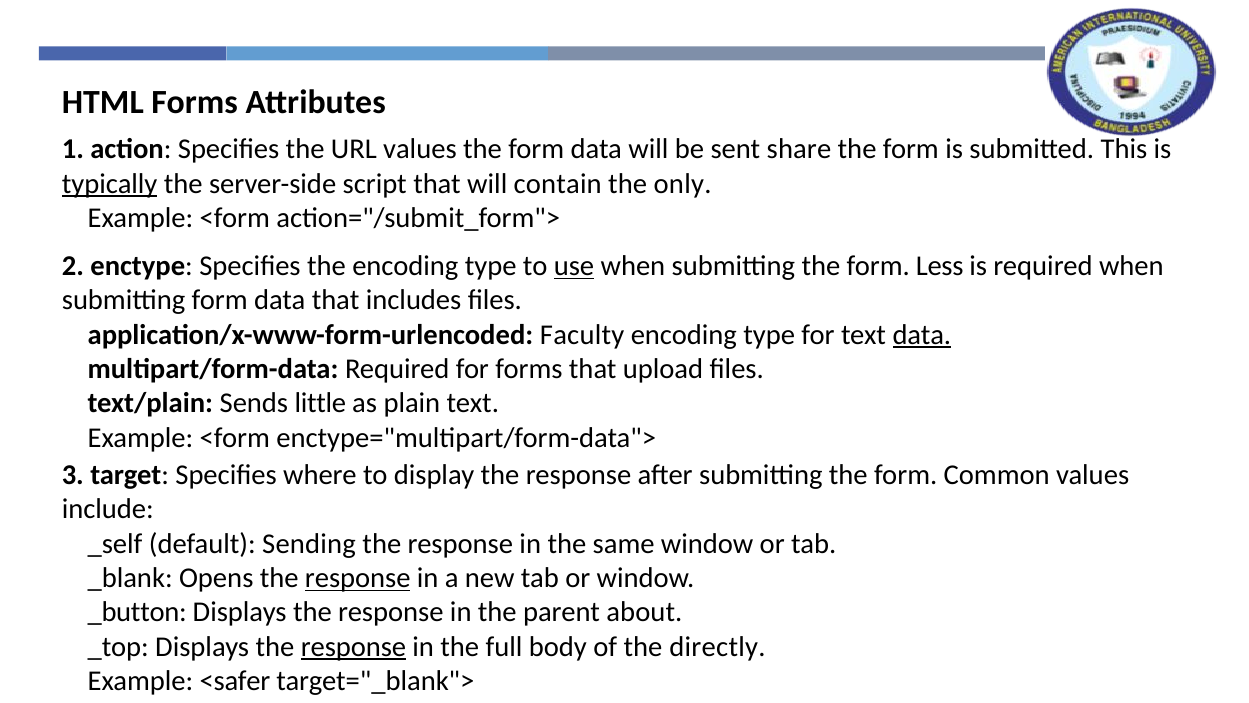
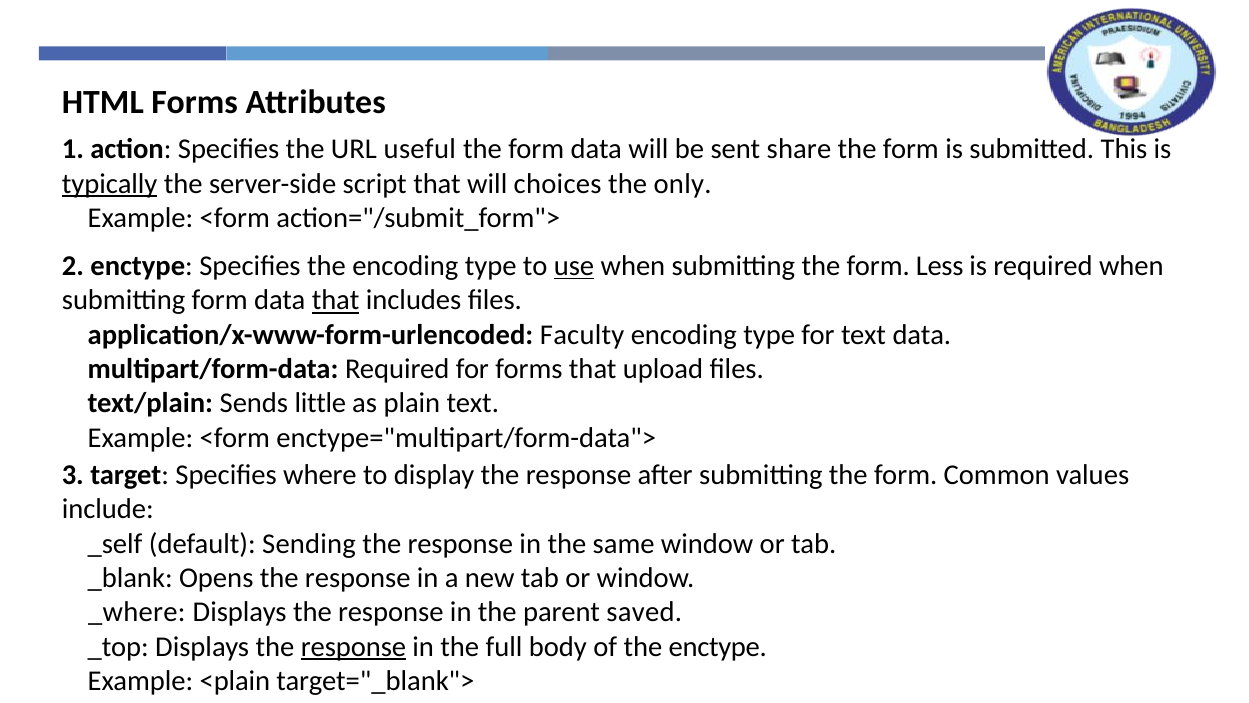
URL values: values -> useful
contain: contain -> choices
that at (336, 300) underline: none -> present
data at (922, 335) underline: present -> none
response at (358, 578) underline: present -> none
_button: _button -> _where
about: about -> saved
the directly: directly -> enctype
<safer: <safer -> <plain
